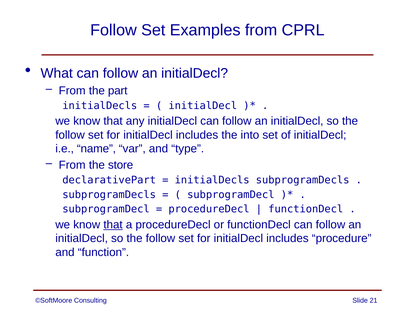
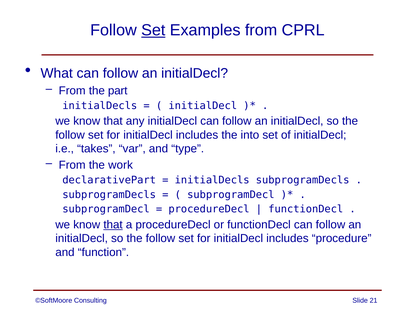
Set at (153, 30) underline: none -> present
name: name -> takes
store: store -> work
